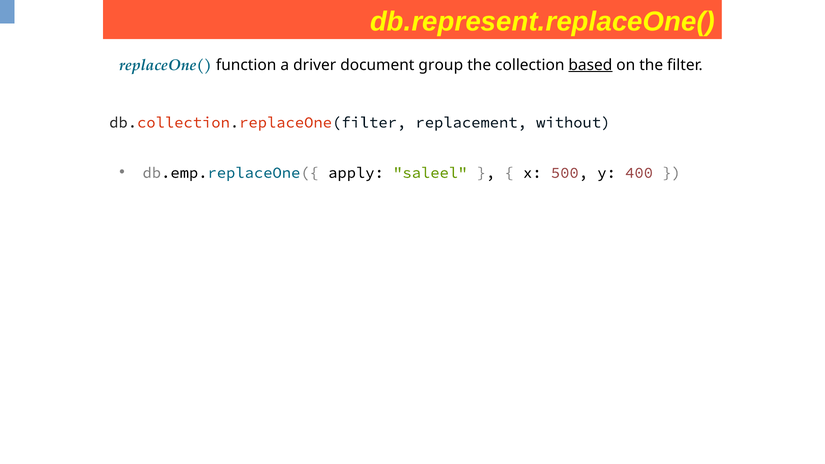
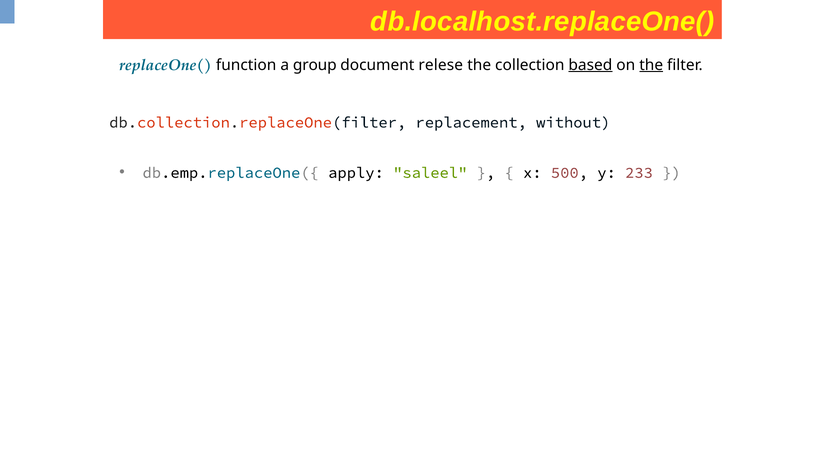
db.represent.replaceOne(: db.represent.replaceOne( -> db.localhost.replaceOne(
driver: driver -> group
group: group -> relese
the at (651, 65) underline: none -> present
400: 400 -> 233
